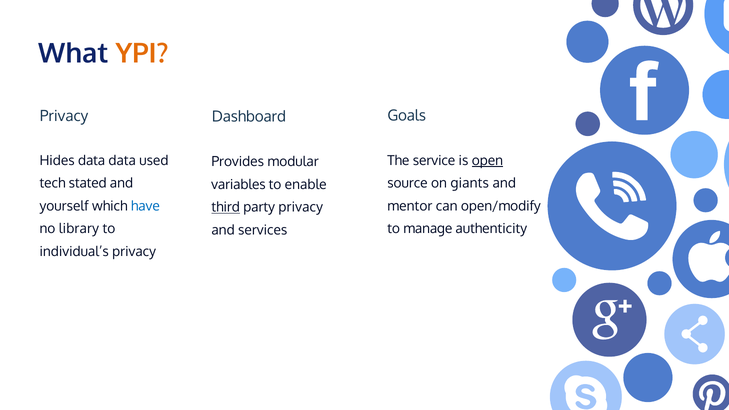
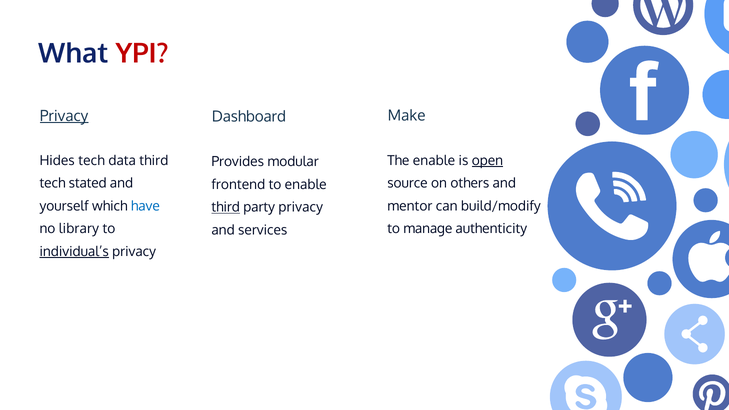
YPI colour: orange -> red
Goals: Goals -> Make
Privacy at (64, 116) underline: none -> present
Hides data: data -> tech
data used: used -> third
The service: service -> enable
giants: giants -> others
variables: variables -> frontend
open/modify: open/modify -> build/modify
individual’s underline: none -> present
